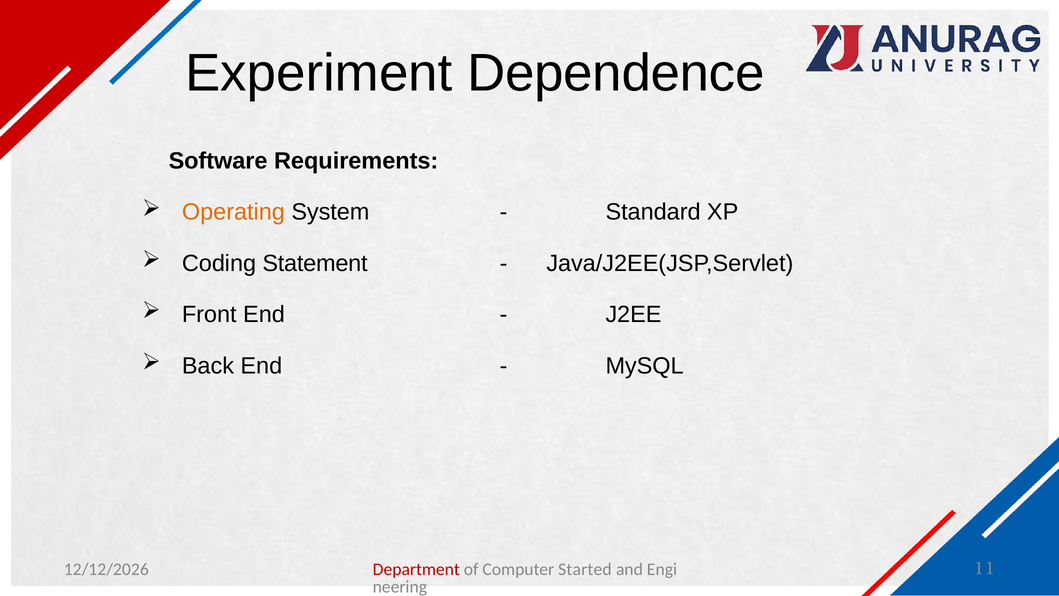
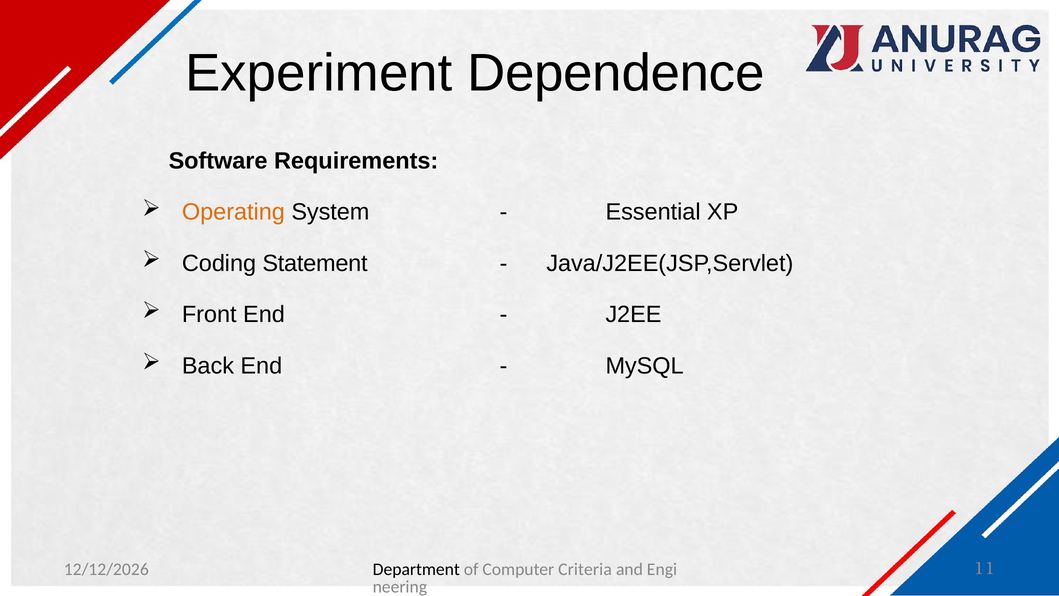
Standard: Standard -> Essential
Department colour: red -> black
Started: Started -> Criteria
